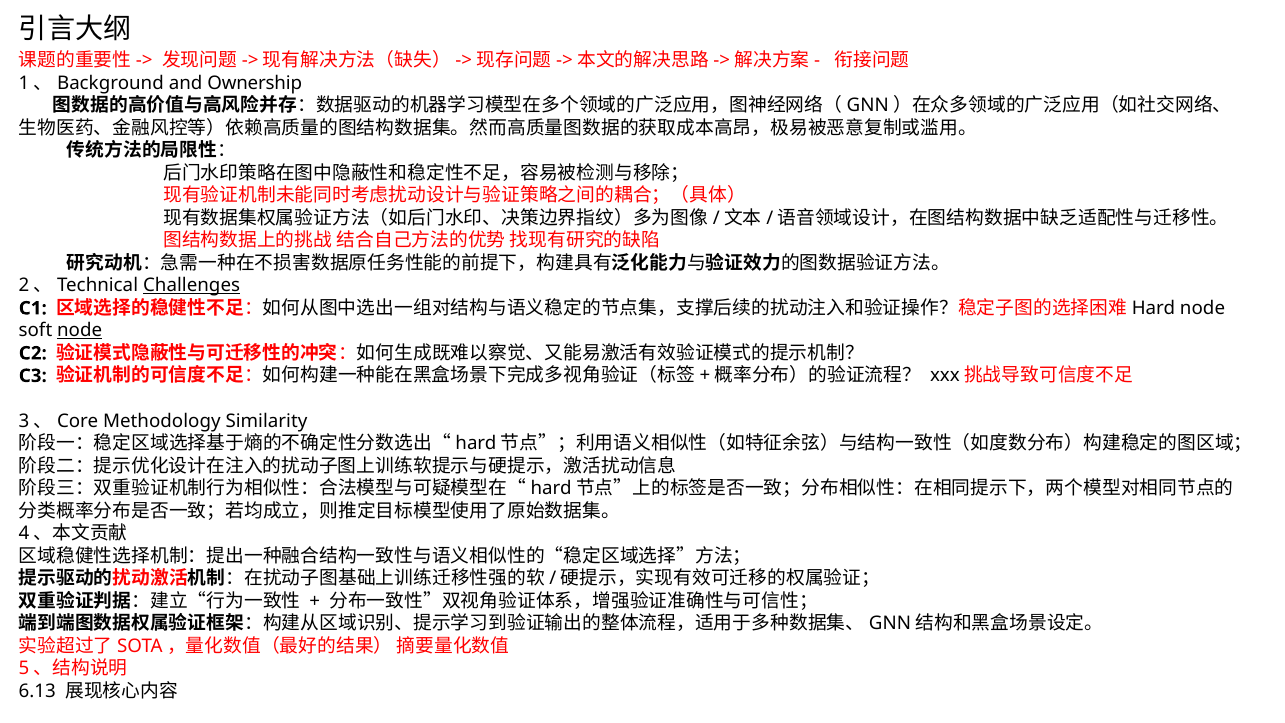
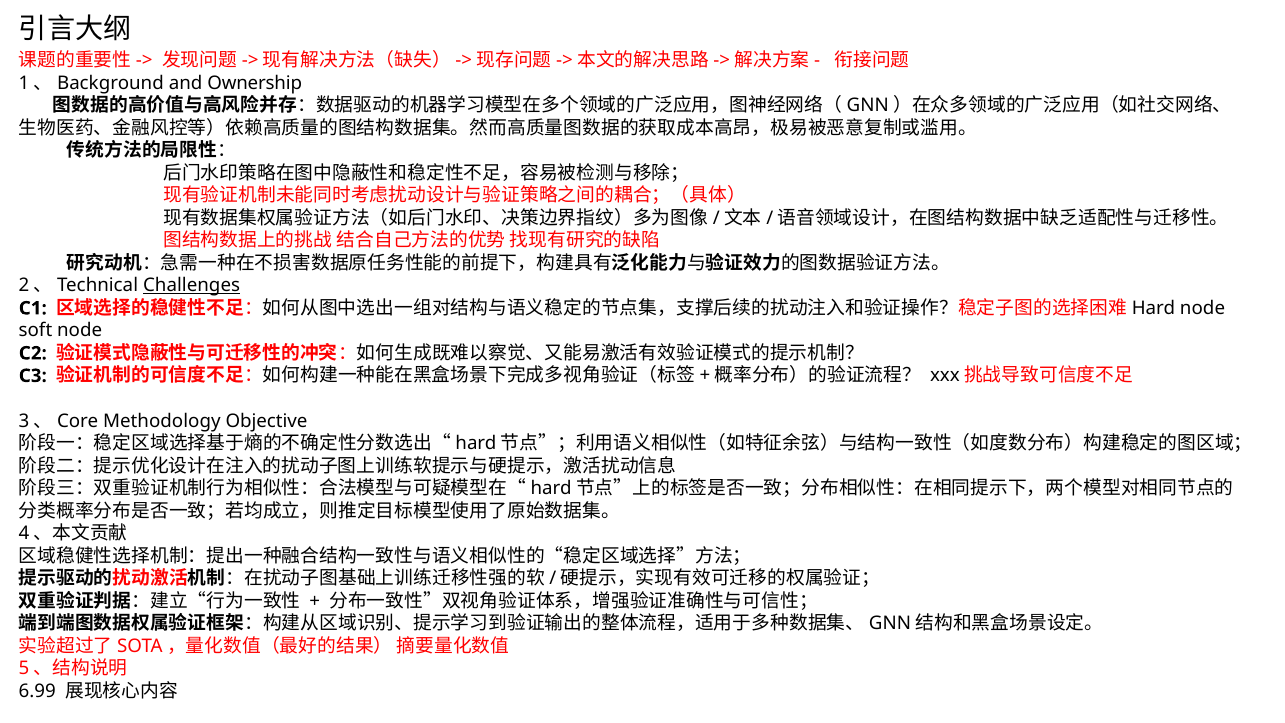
node at (80, 331) underline: present -> none
Similarity: Similarity -> Objective
6.13: 6.13 -> 6.99
